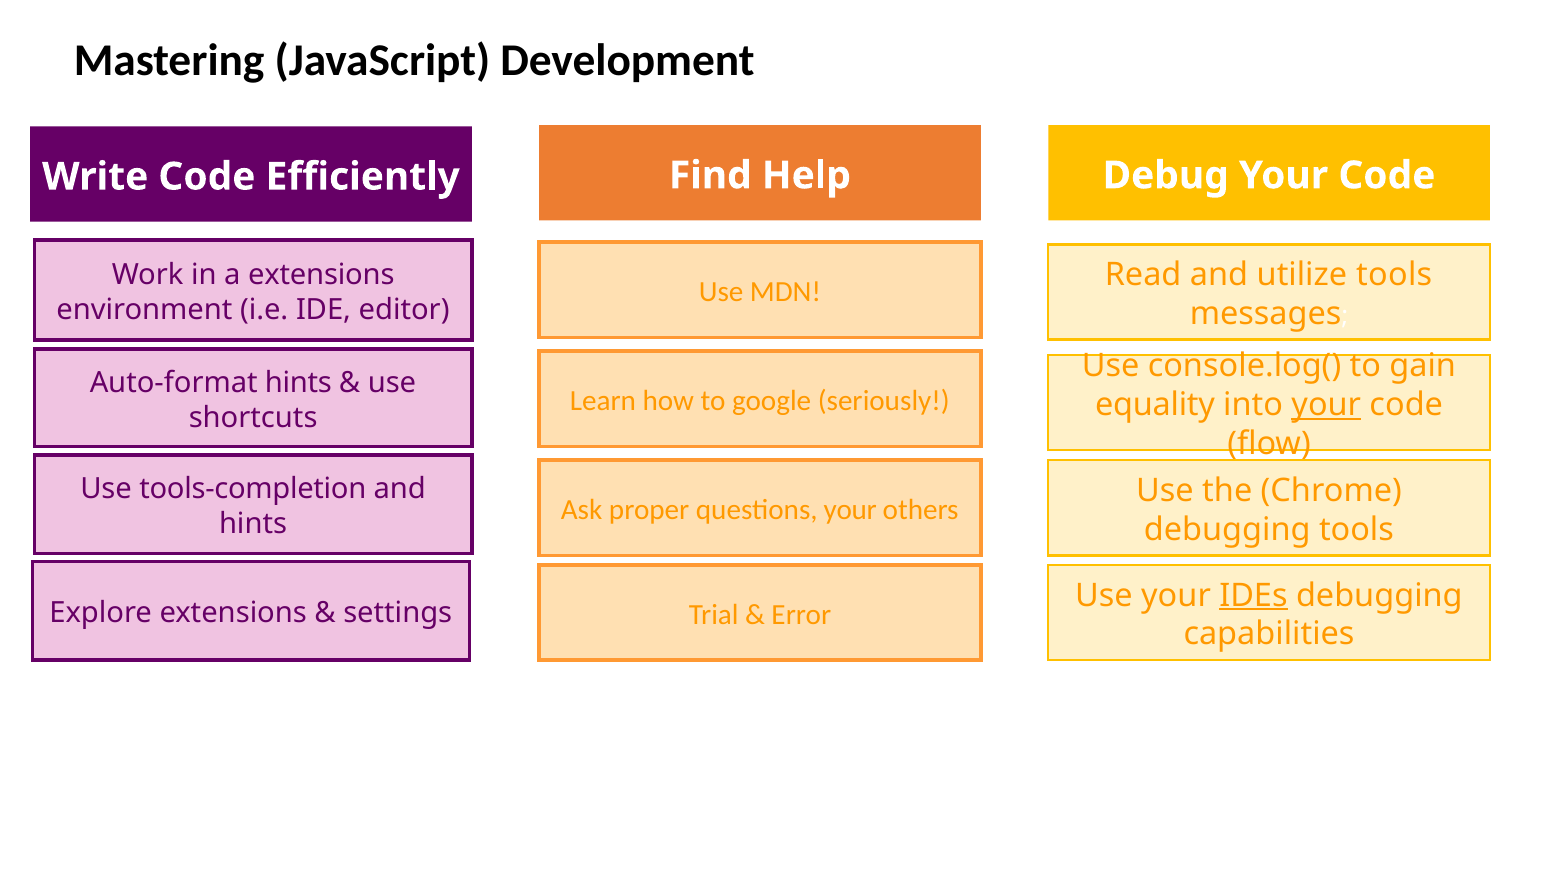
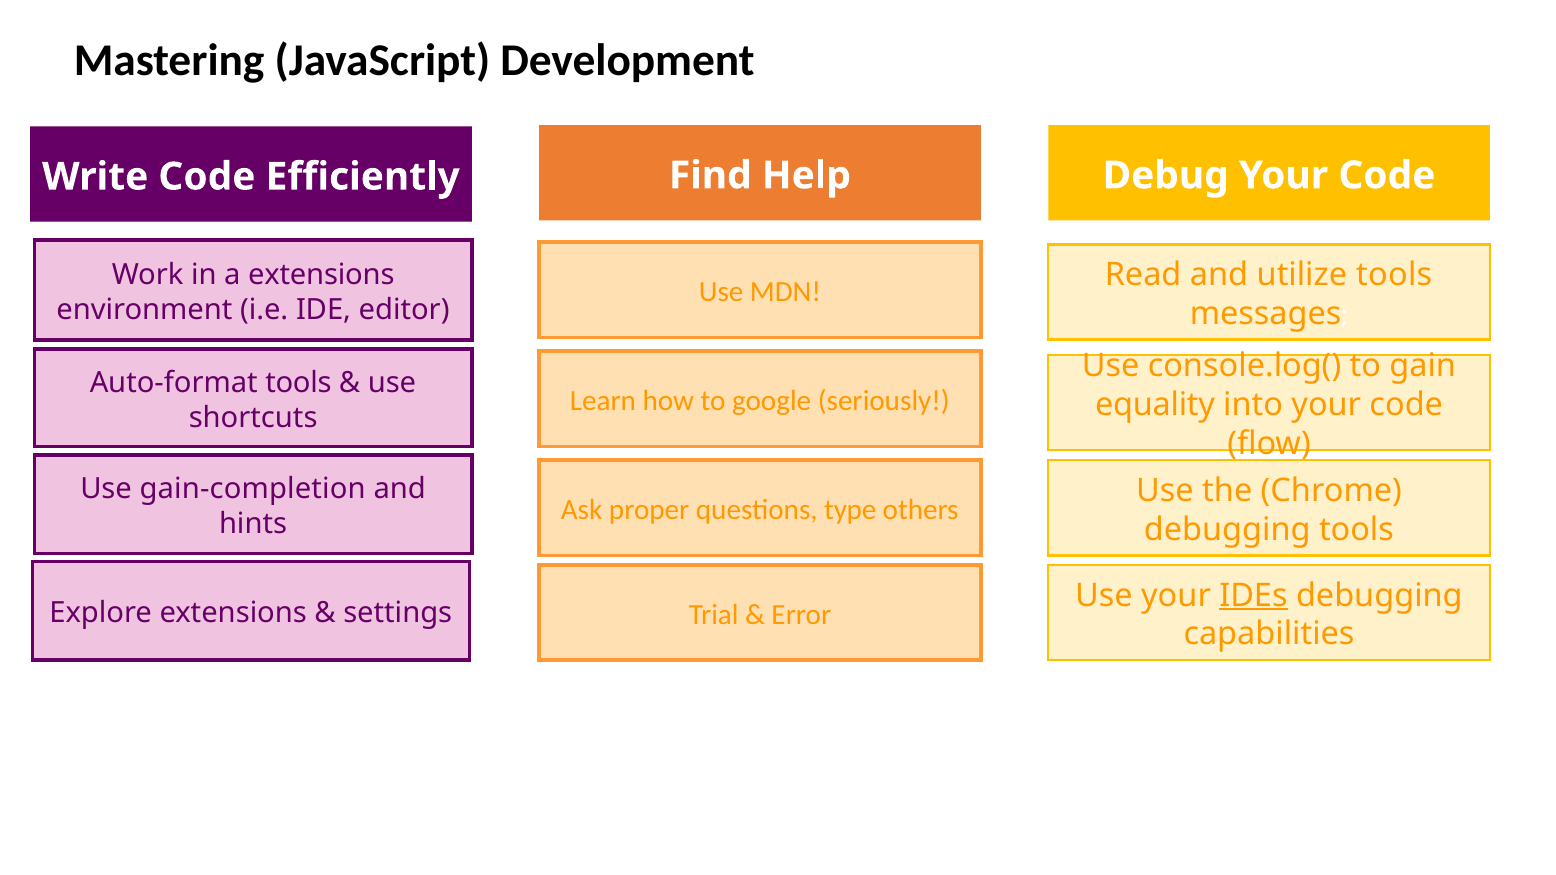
Auto-format hints: hints -> tools
your at (1326, 405) underline: present -> none
tools-completion: tools-completion -> gain-completion
questions your: your -> type
